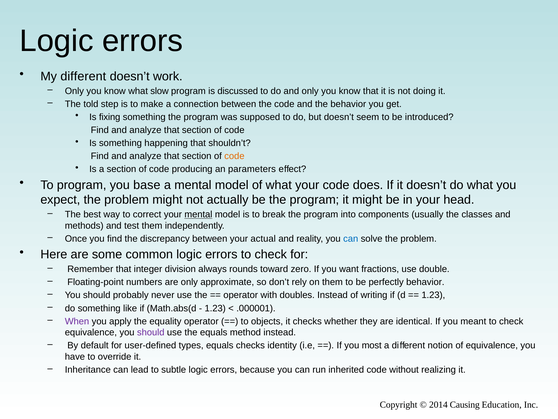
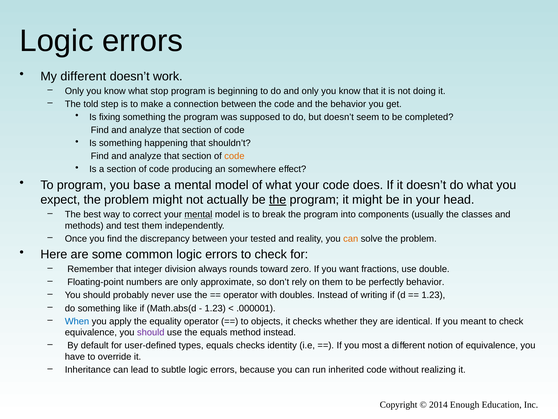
slow: slow -> stop
discussed: discussed -> beginning
introduced: introduced -> completed
parameters: parameters -> somewhere
the at (278, 200) underline: none -> present
actual: actual -> tested
can at (351, 238) colour: blue -> orange
When colour: purple -> blue
Causing: Causing -> Enough
